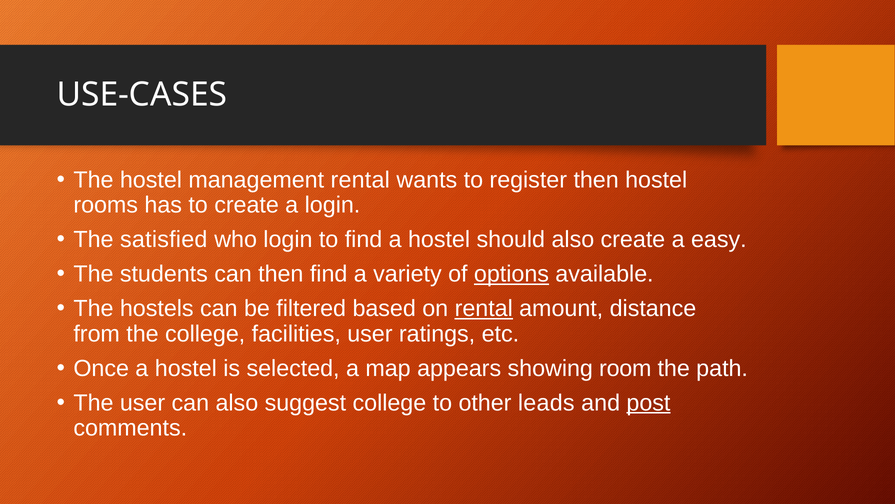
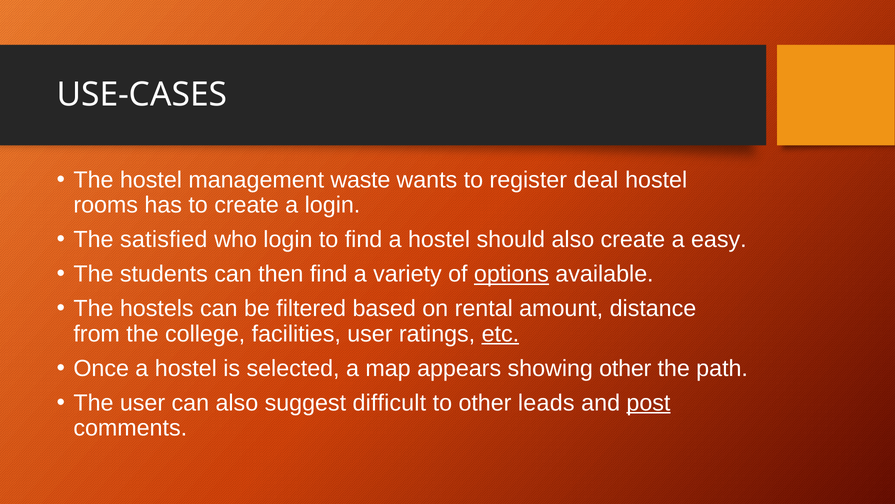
management rental: rental -> waste
register then: then -> deal
rental at (484, 308) underline: present -> none
etc underline: none -> present
showing room: room -> other
suggest college: college -> difficult
